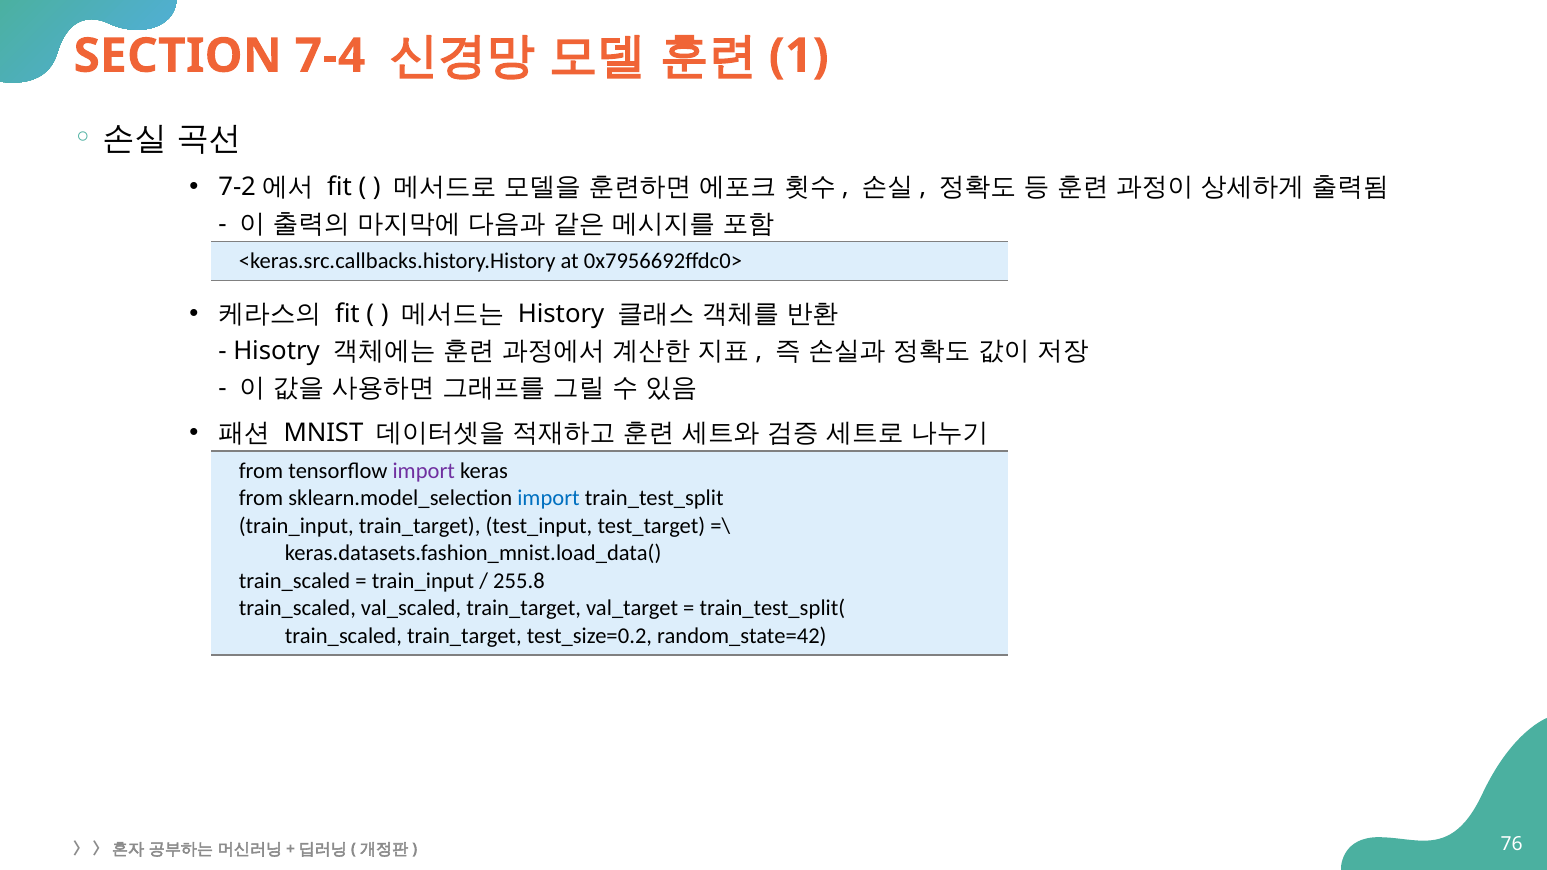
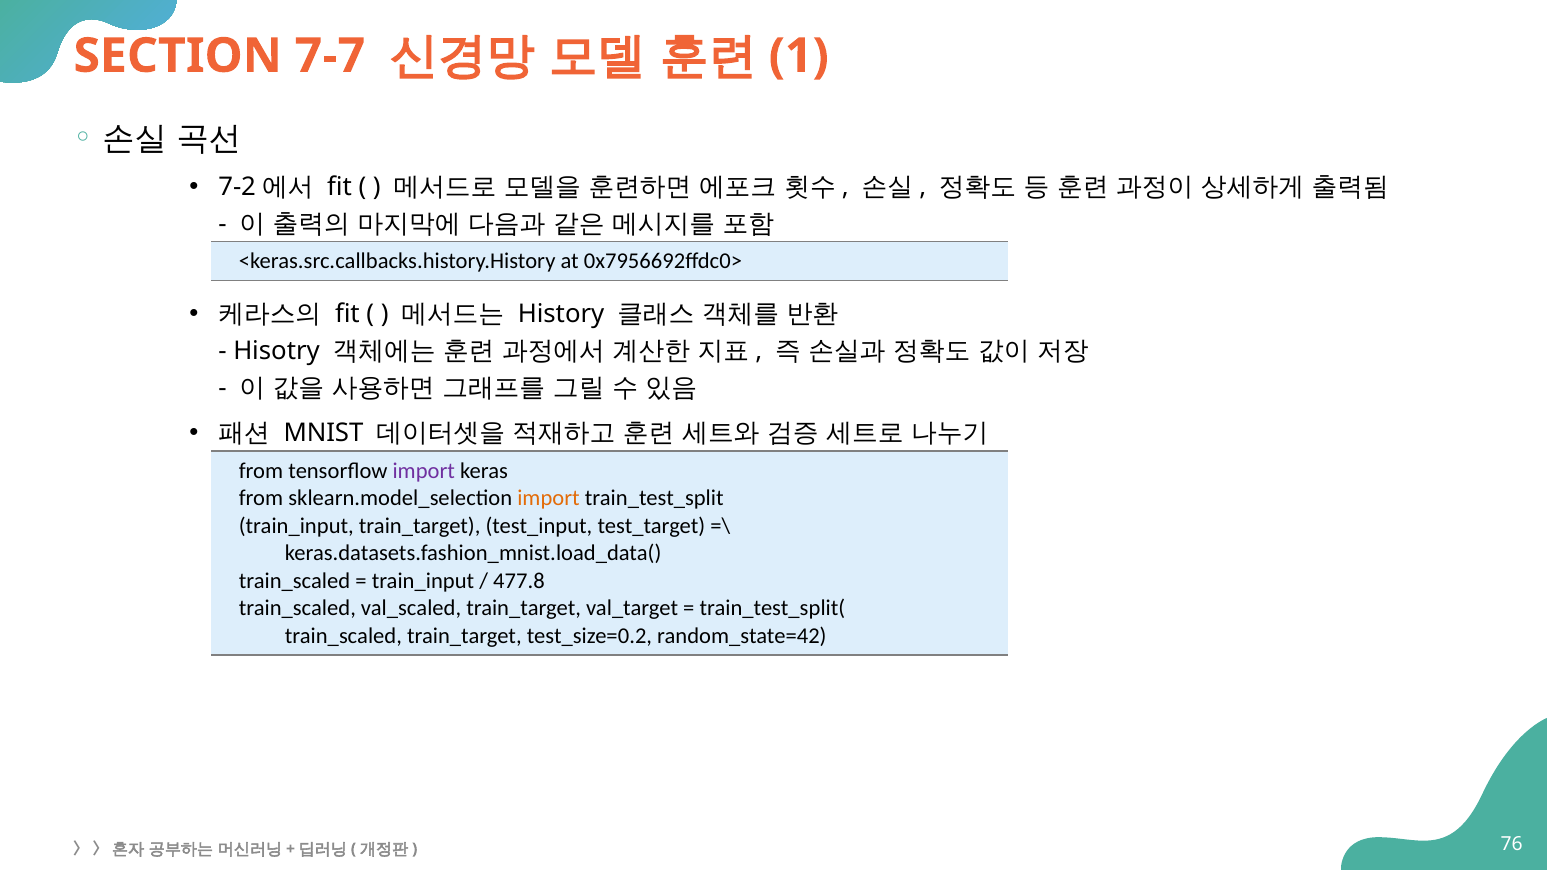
7-4: 7-4 -> 7-7
import at (549, 498) colour: blue -> orange
255.8: 255.8 -> 477.8
